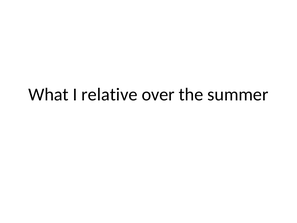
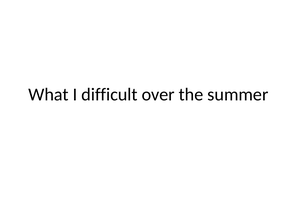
relative: relative -> difficult
